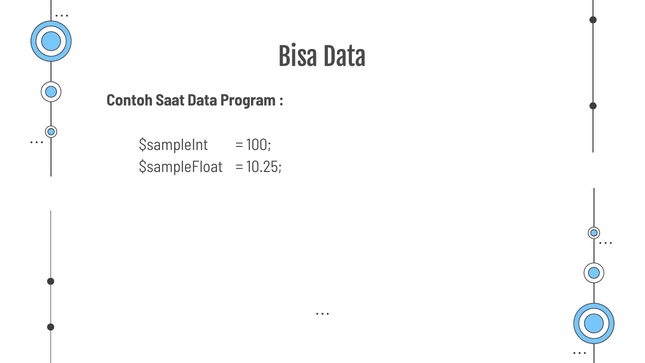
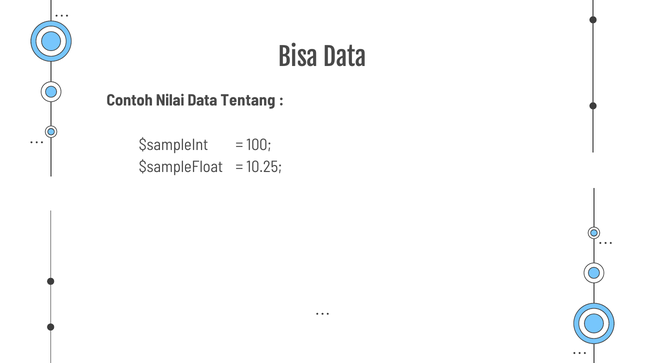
Saat: Saat -> Nilai
Program: Program -> Tentang
